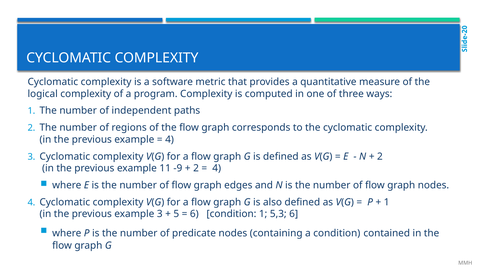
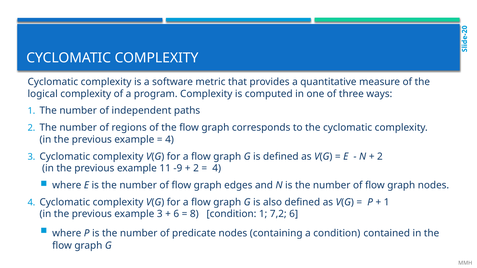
5 at (176, 214): 5 -> 6
6 at (194, 214): 6 -> 8
5,3: 5,3 -> 7,2
